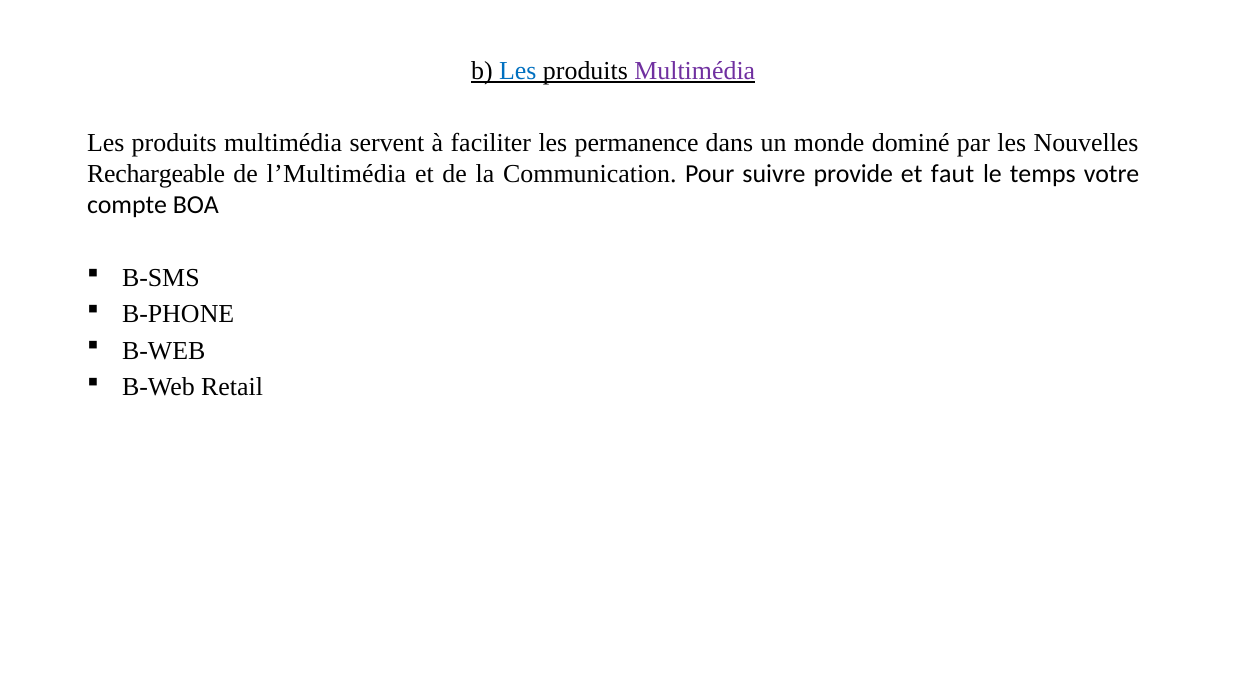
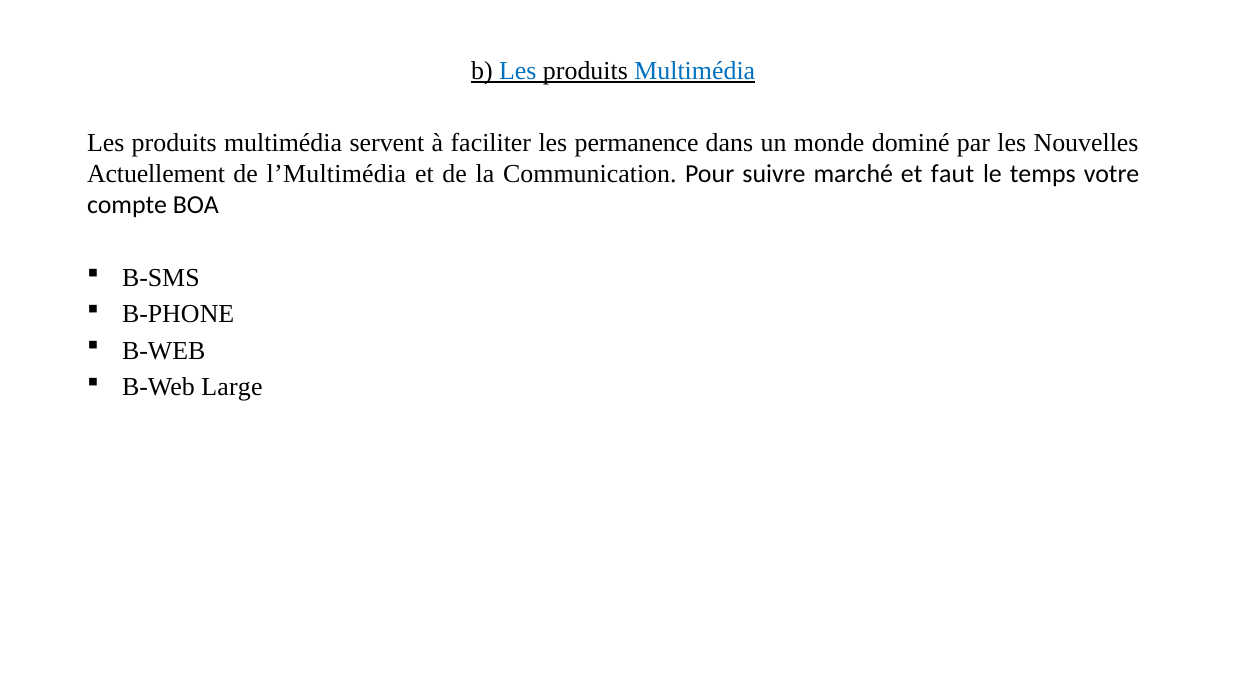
Multimédia at (695, 71) colour: purple -> blue
Rechargeable: Rechargeable -> Actuellement
provide: provide -> marché
Retail: Retail -> Large
